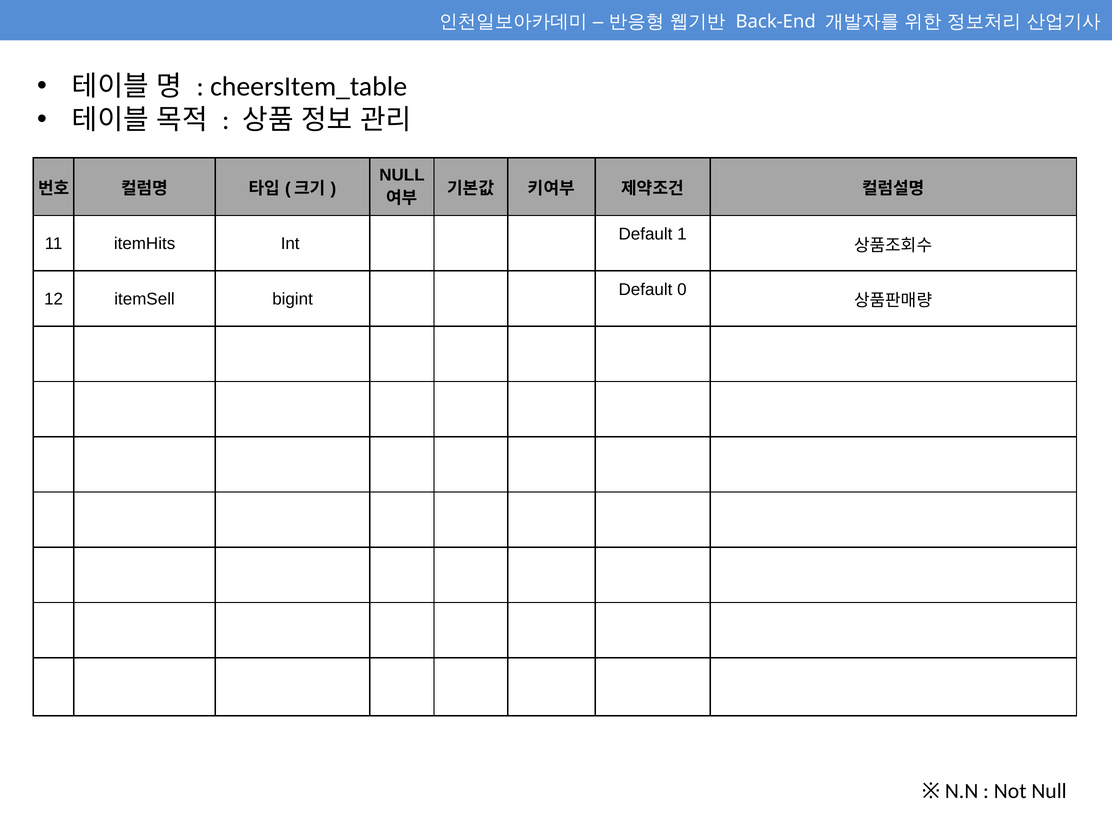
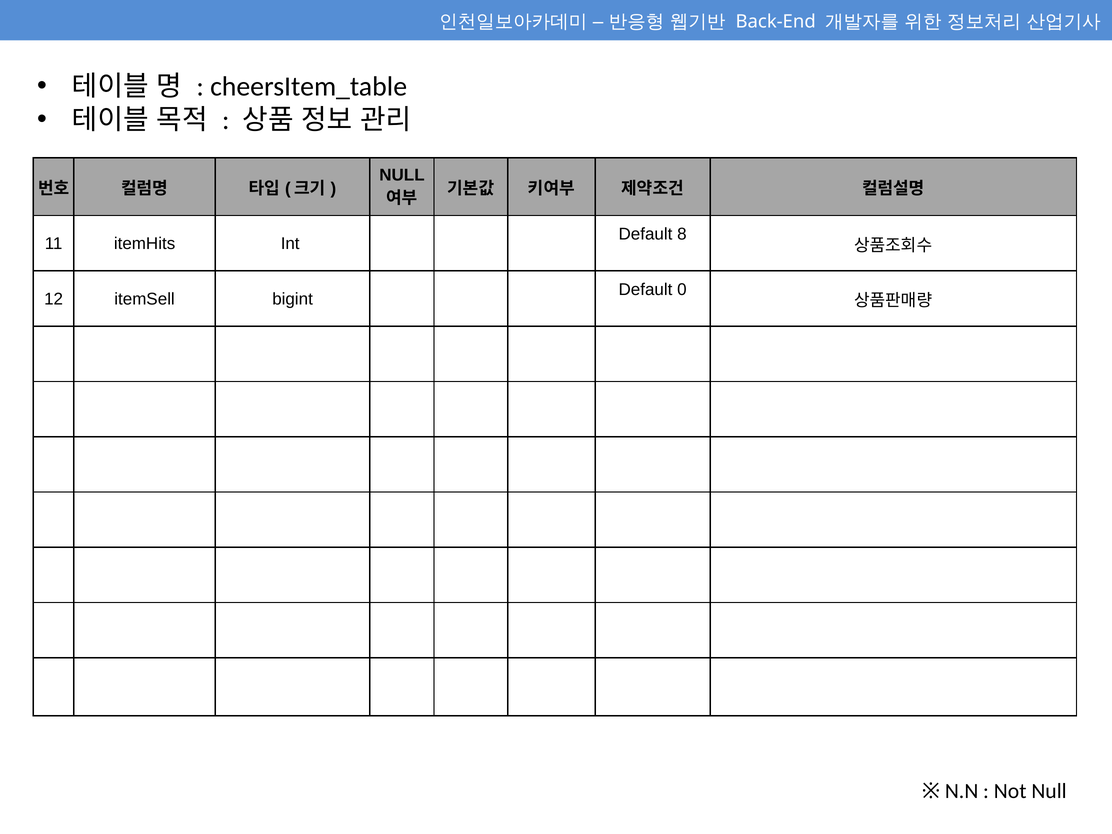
1: 1 -> 8
